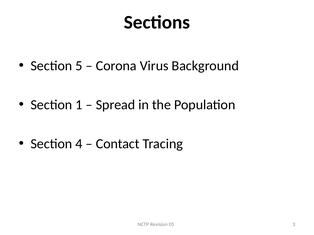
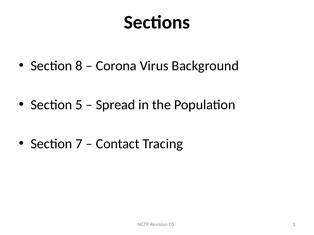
5: 5 -> 8
1: 1 -> 5
4: 4 -> 7
